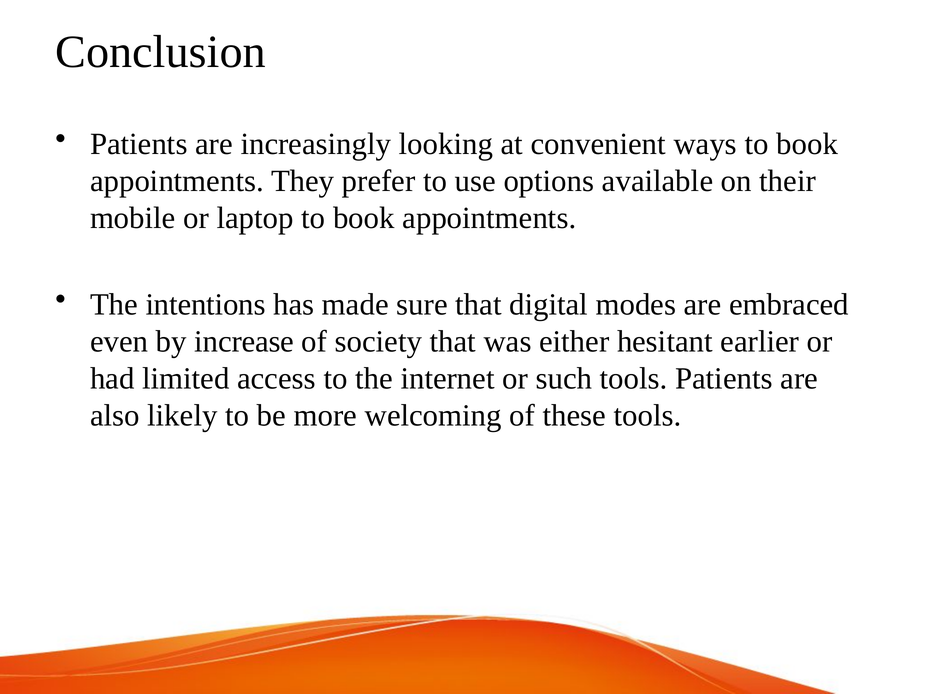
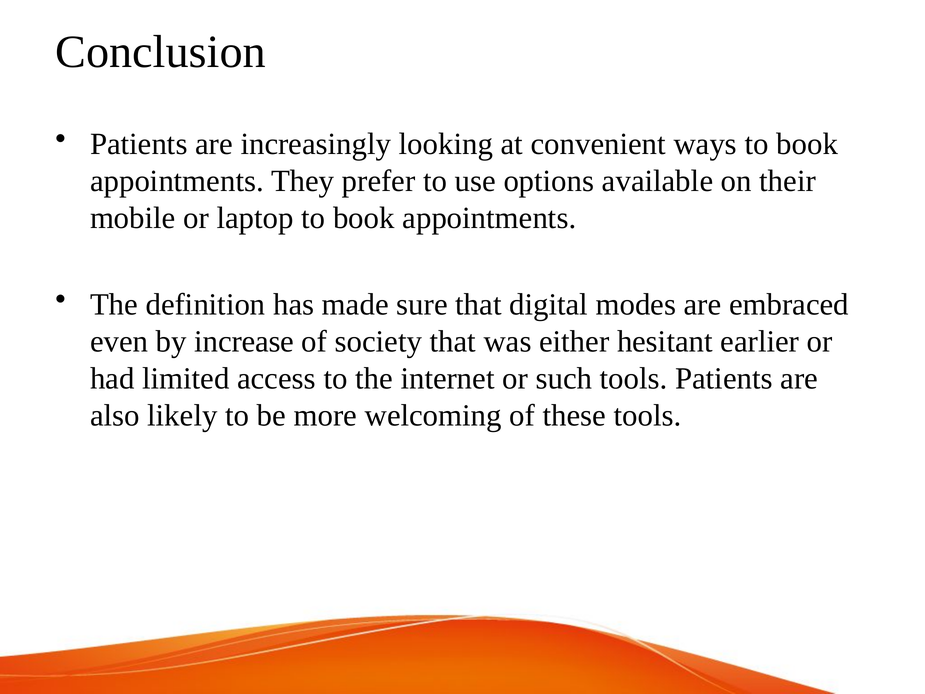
intentions: intentions -> definition
